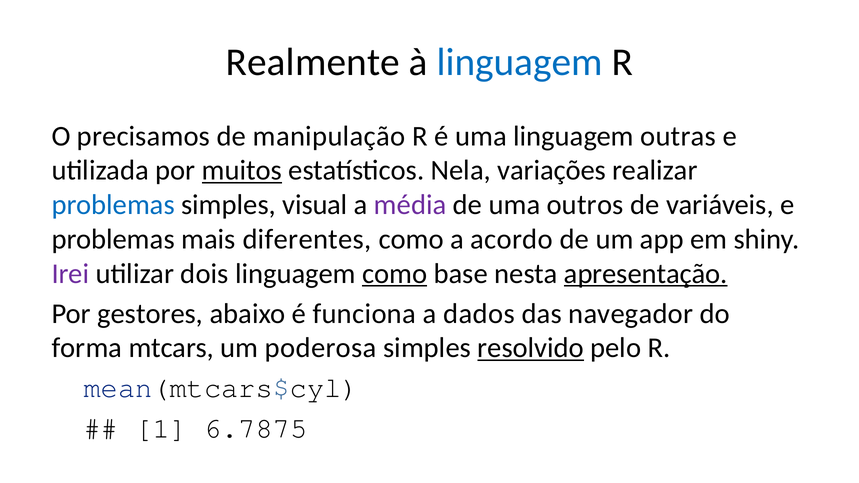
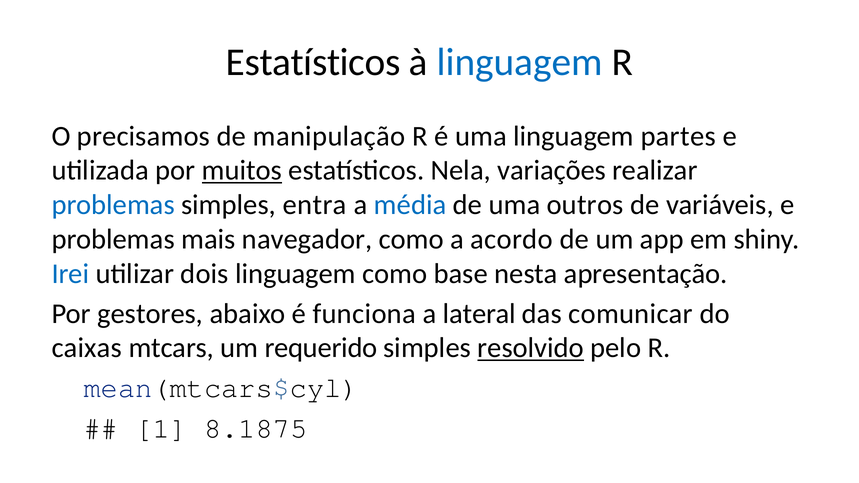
Realmente at (313, 62): Realmente -> Estatísticos
outras: outras -> partes
visual: visual -> entra
média colour: purple -> blue
diferentes: diferentes -> navegador
Irei colour: purple -> blue
como at (395, 274) underline: present -> none
apresentação underline: present -> none
dados: dados -> lateral
navegador: navegador -> comunicar
forma: forma -> caixas
poderosa: poderosa -> requerido
6.7875: 6.7875 -> 8.1875
